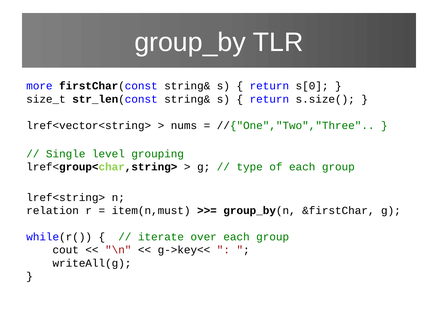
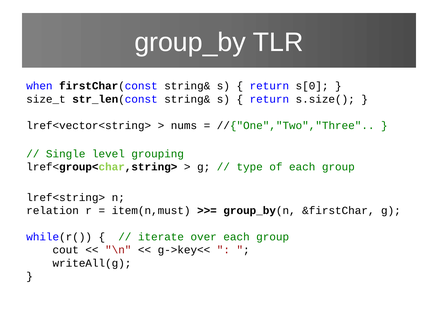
more: more -> when
